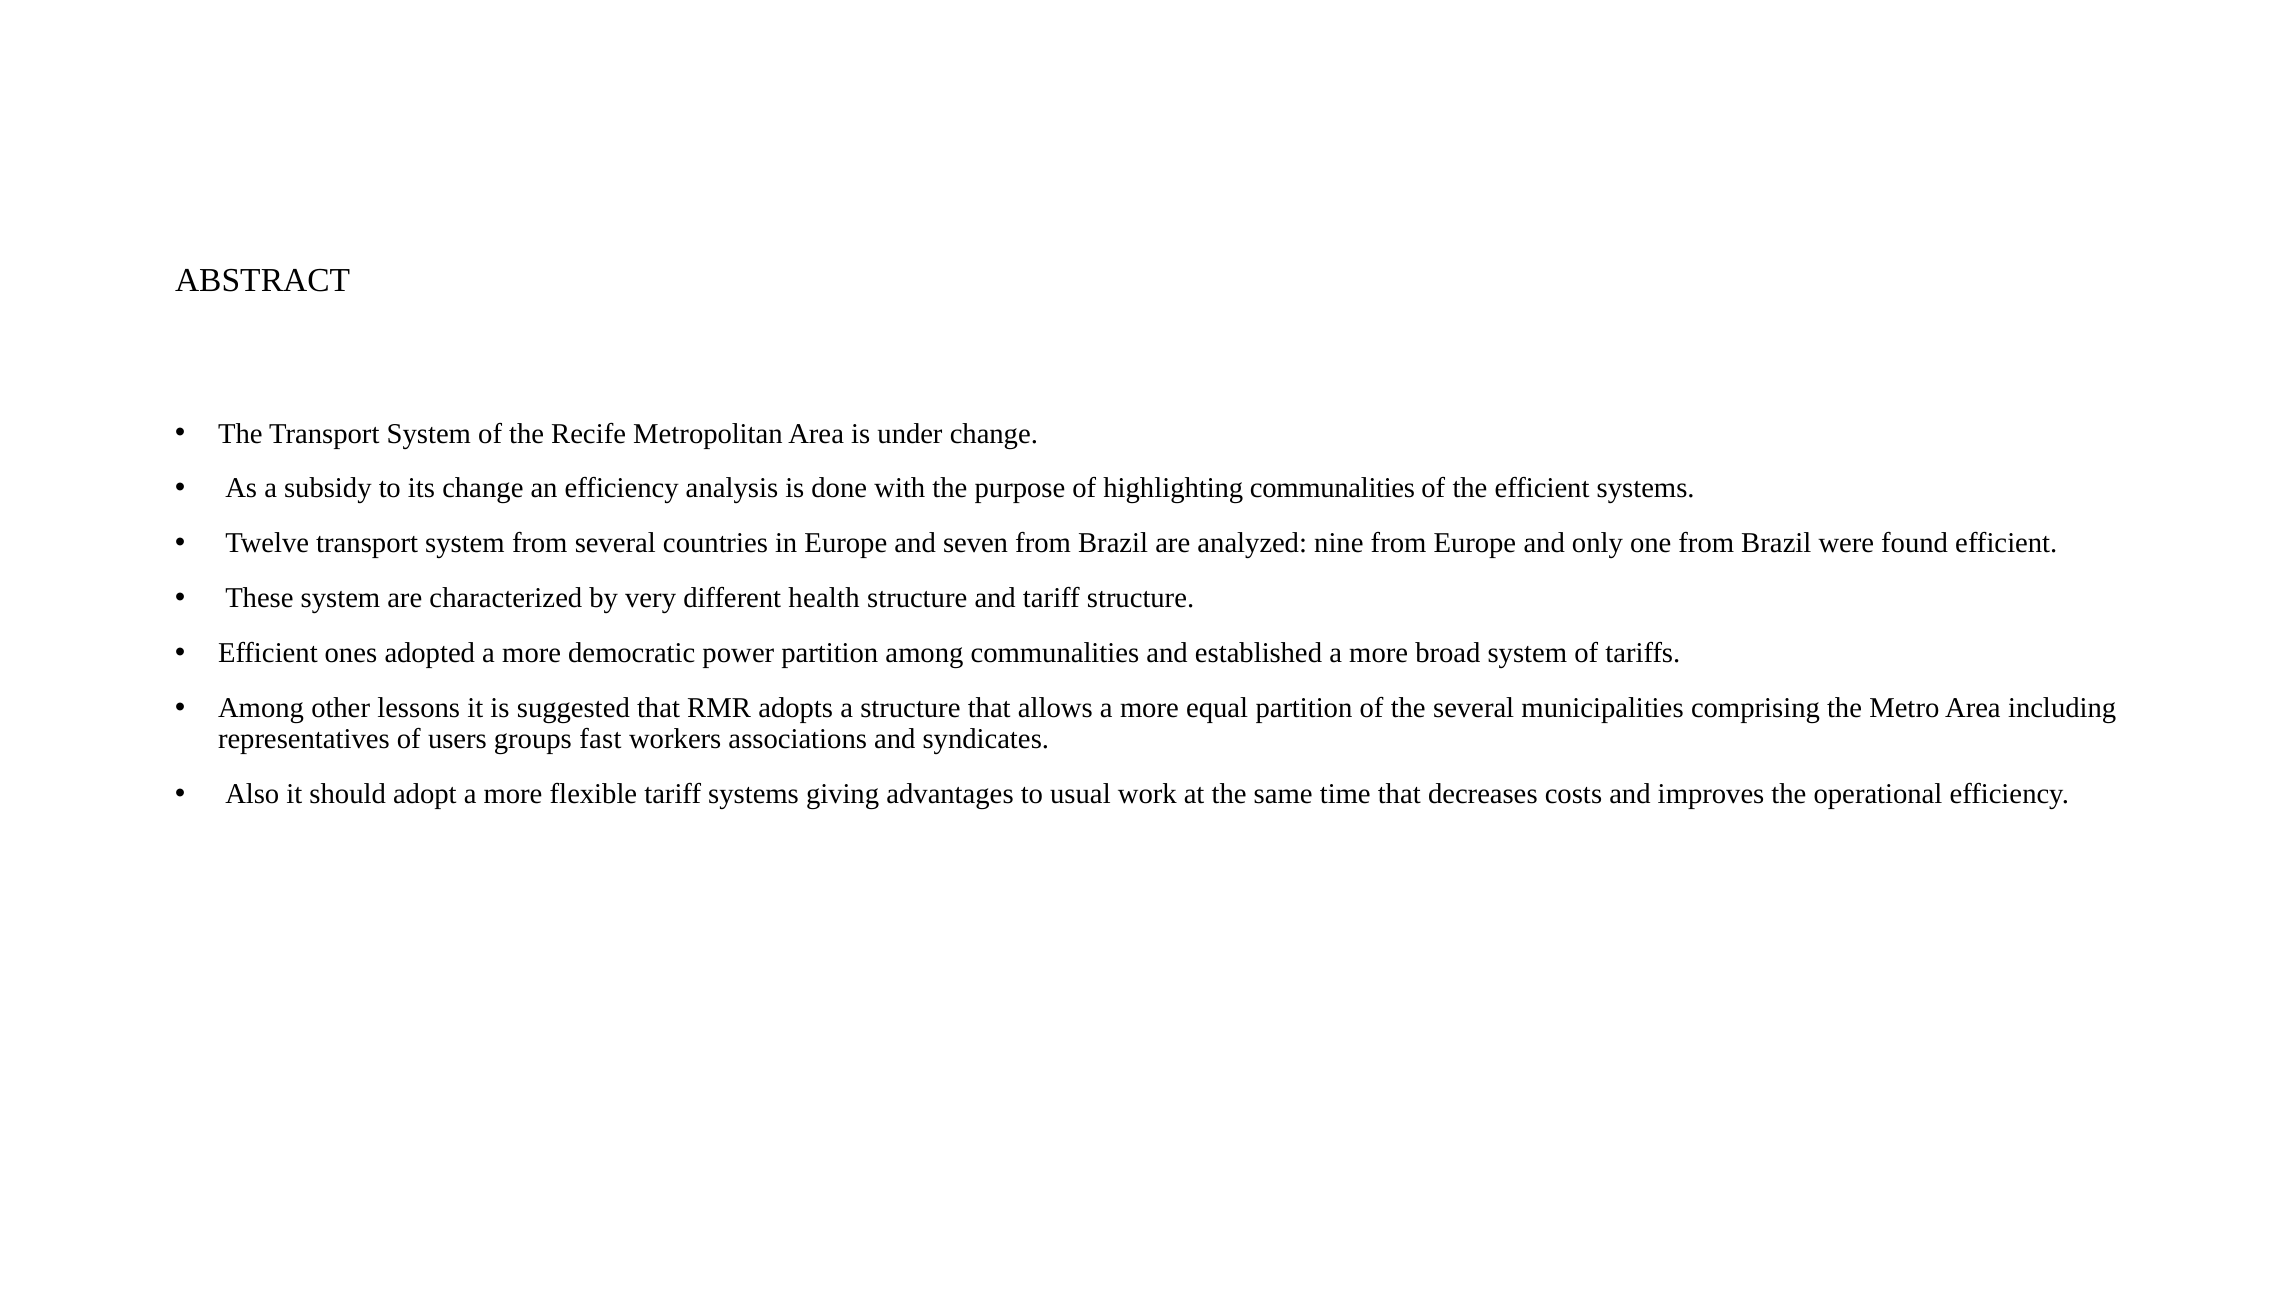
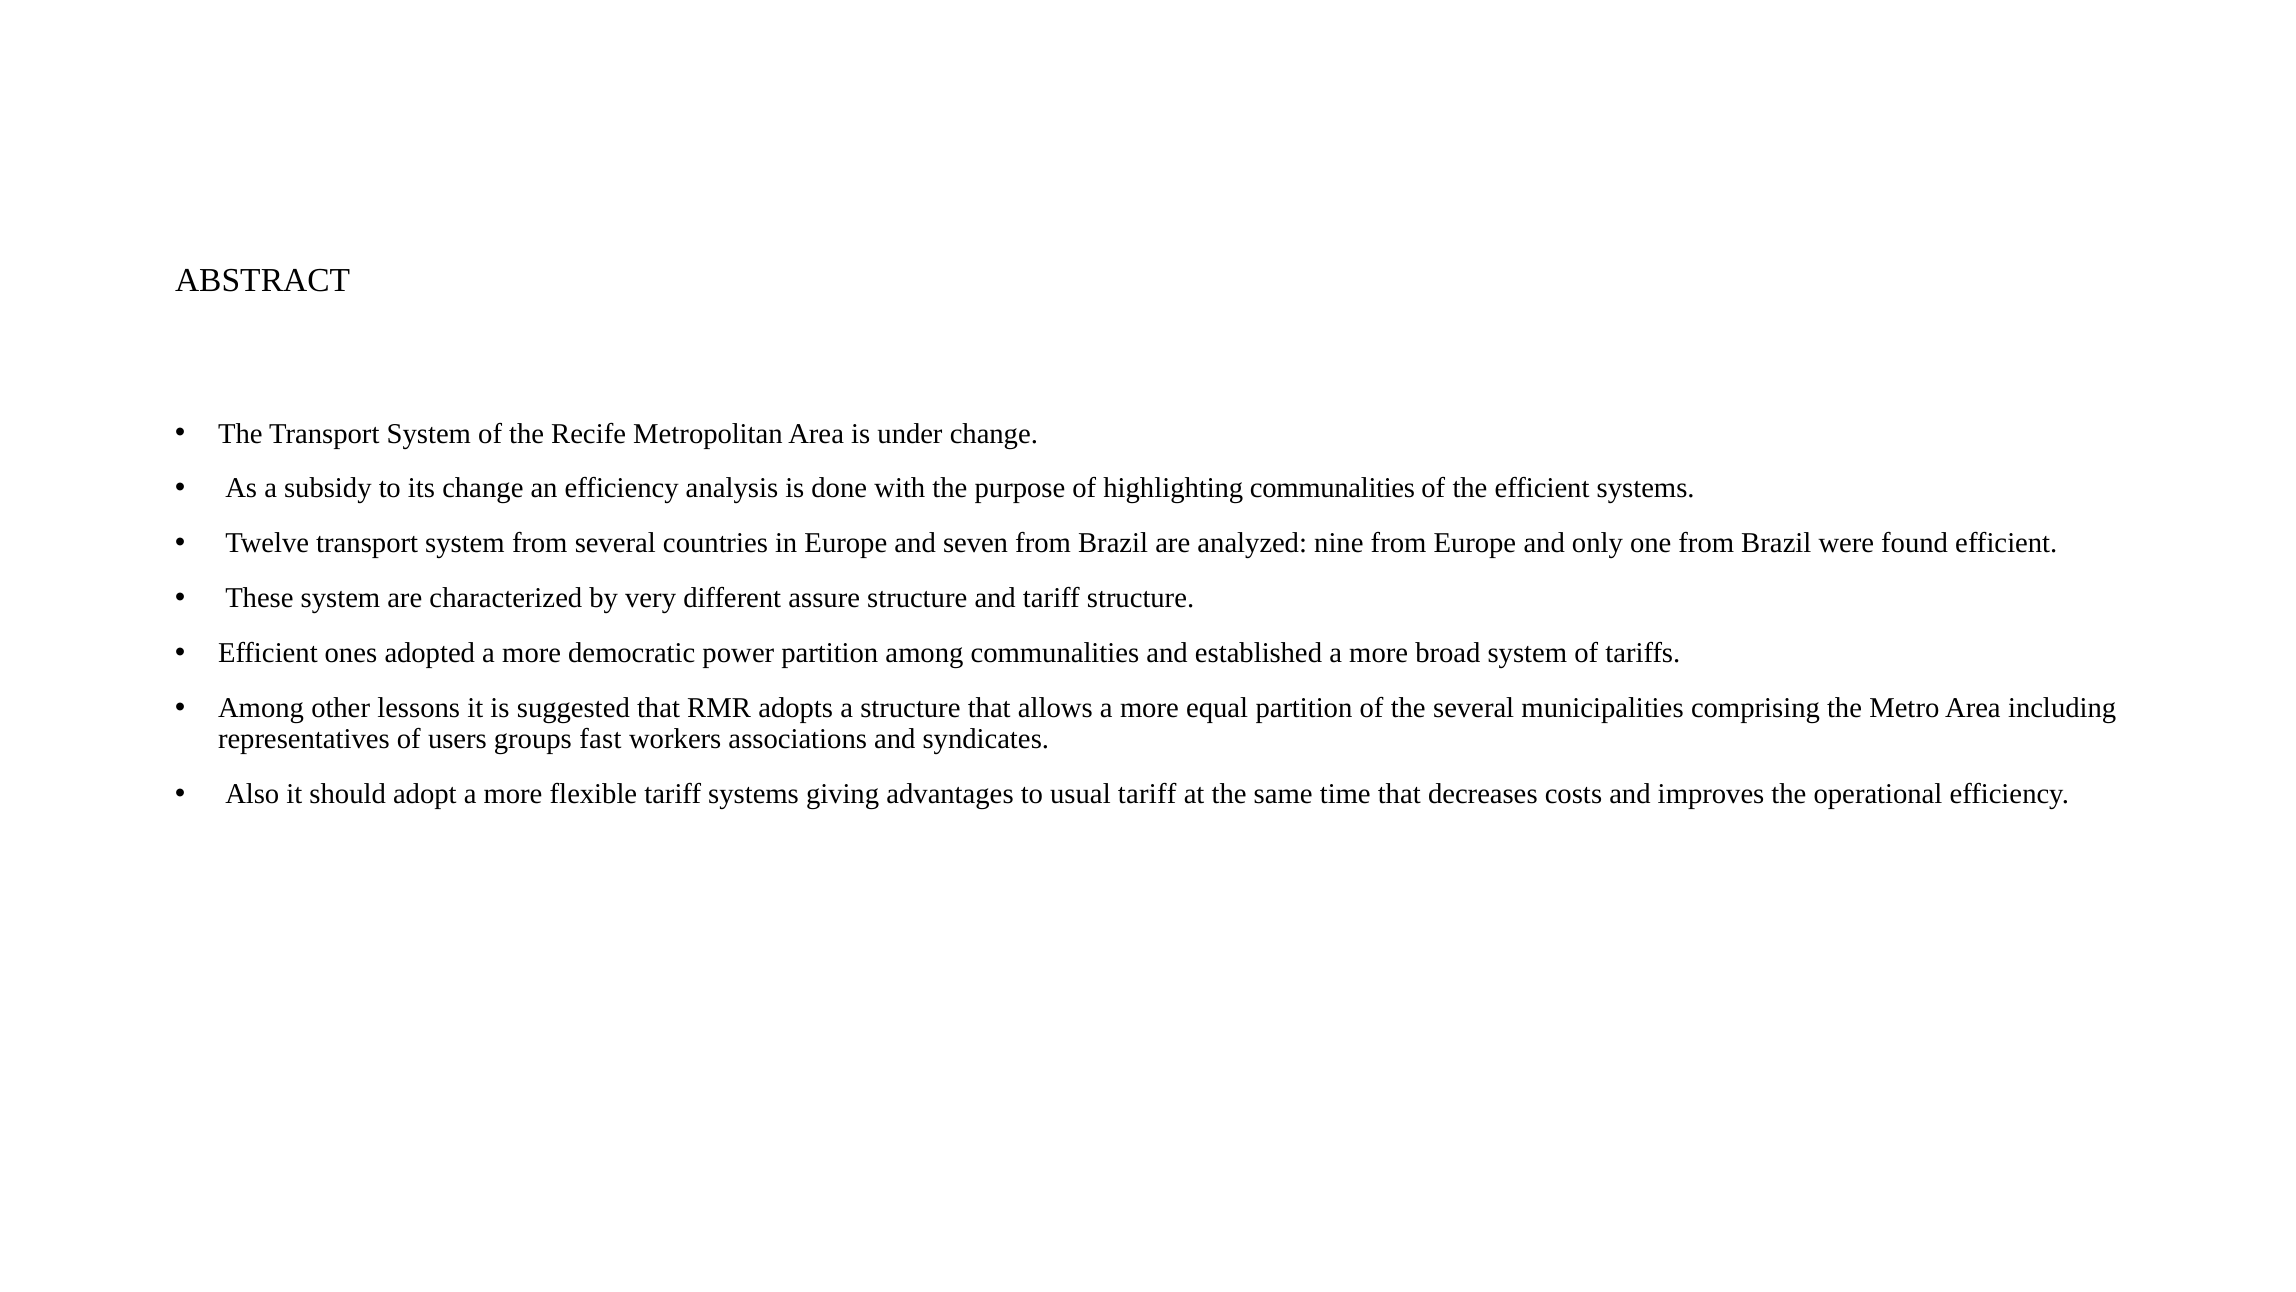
health: health -> assure
usual work: work -> tariff
